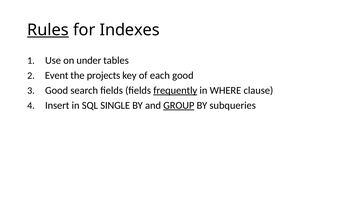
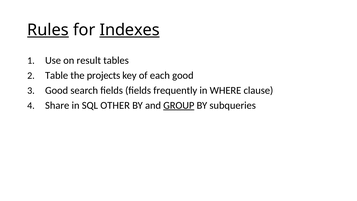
Indexes underline: none -> present
under: under -> result
Event: Event -> Table
frequently underline: present -> none
Insert: Insert -> Share
SINGLE: SINGLE -> OTHER
